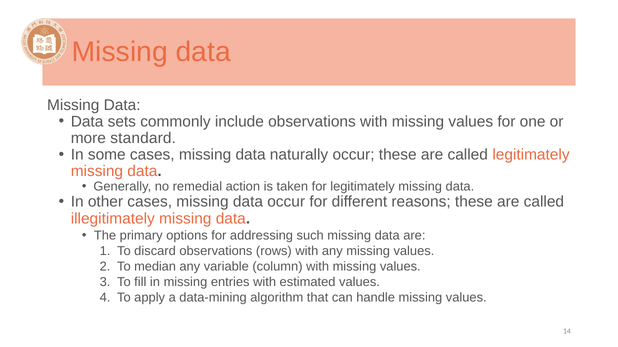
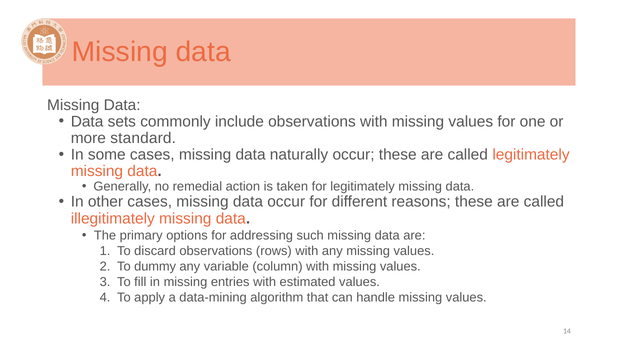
median: median -> dummy
